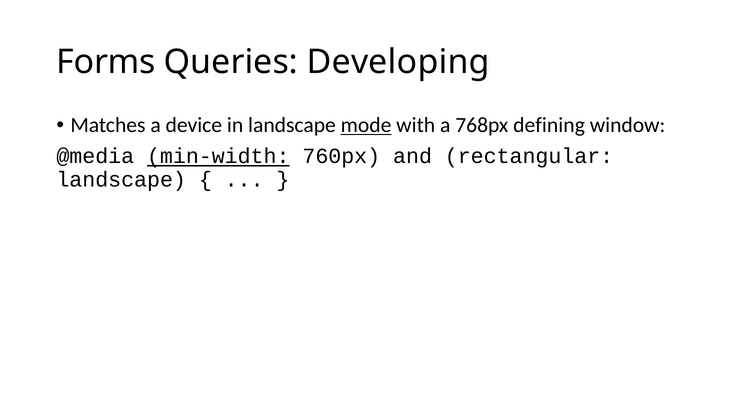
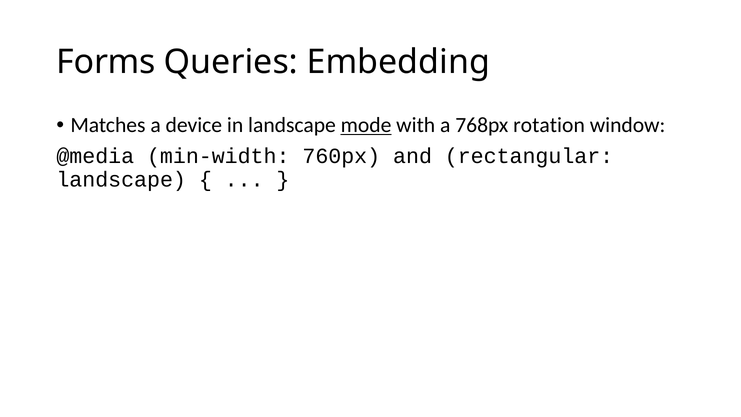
Developing: Developing -> Embedding
defining: defining -> rotation
min-width underline: present -> none
